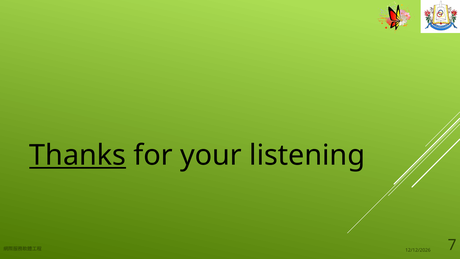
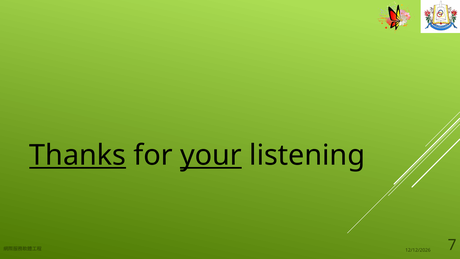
your underline: none -> present
